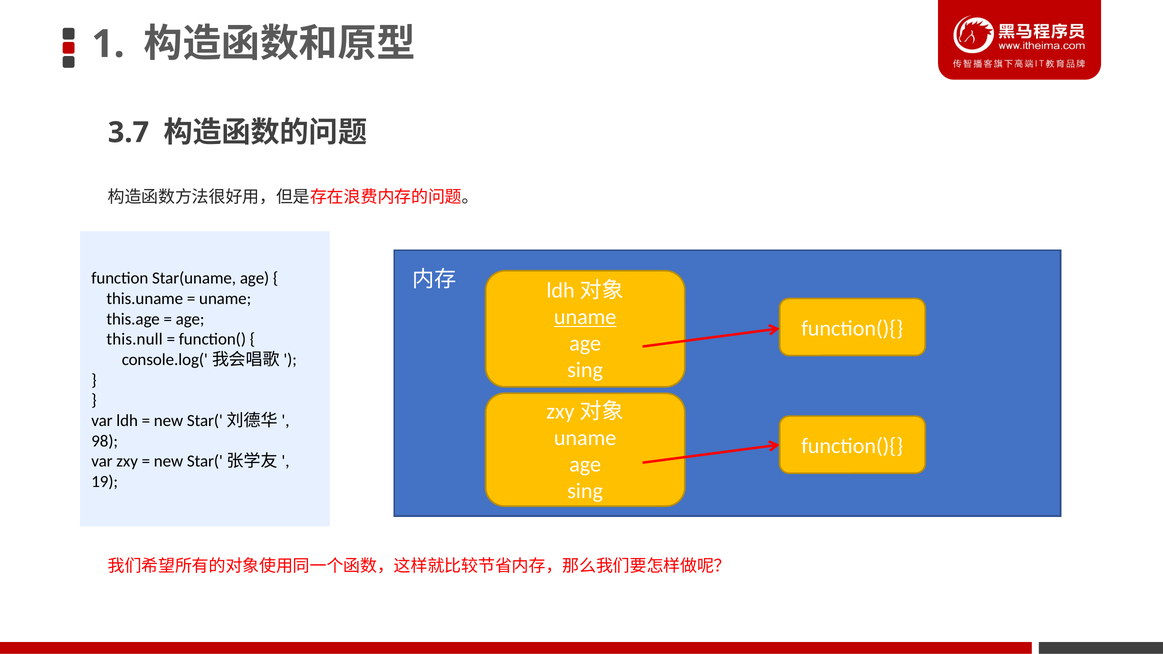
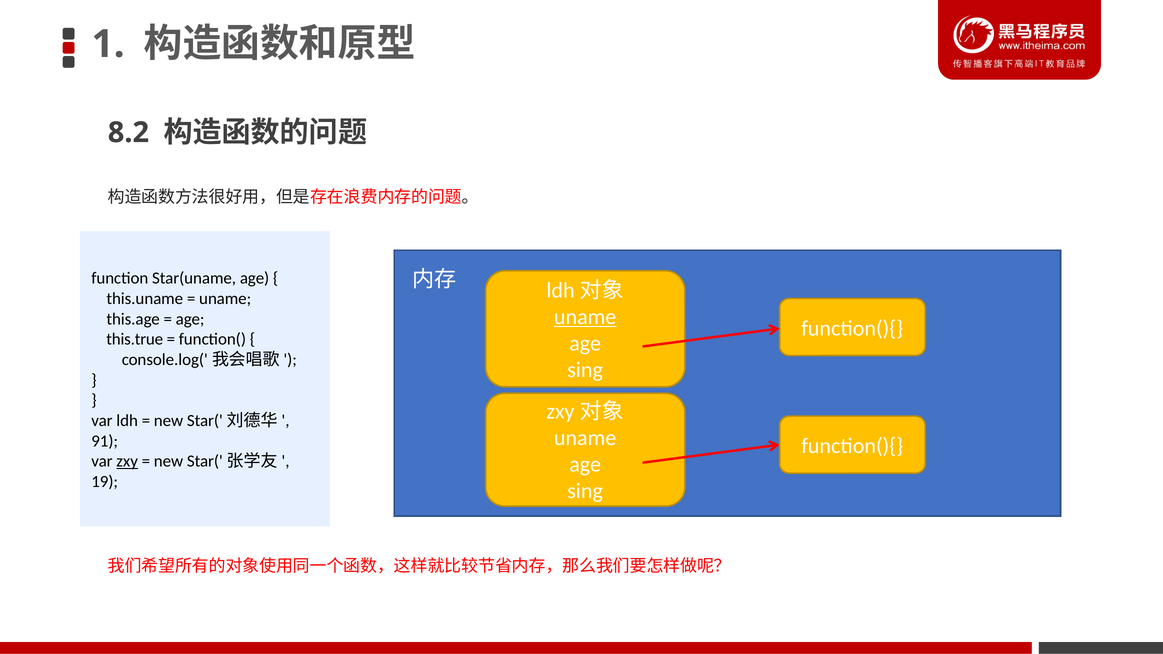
3.7: 3.7 -> 8.2
this.null: this.null -> this.true
98: 98 -> 91
zxy underline: none -> present
